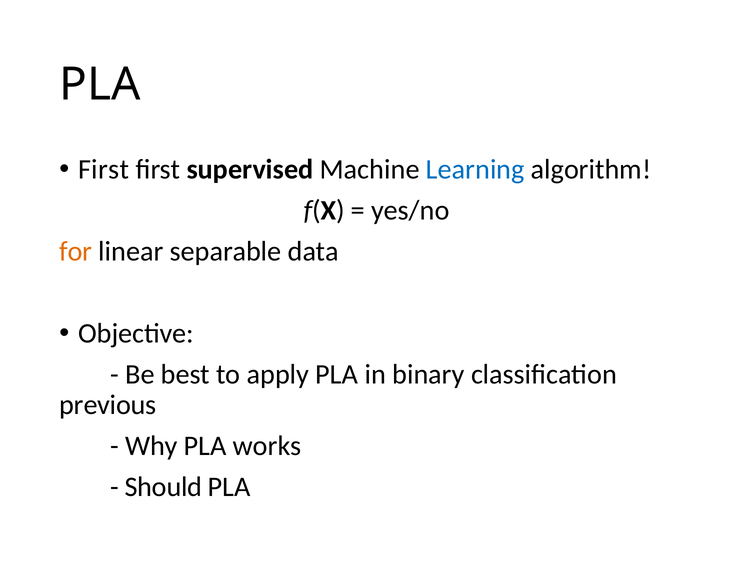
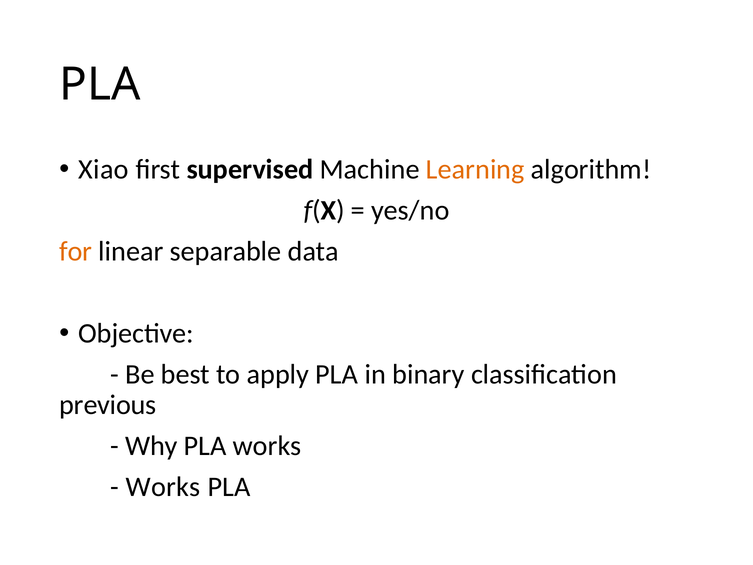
First at (104, 169): First -> Xiao
Learning colour: blue -> orange
Should at (163, 487): Should -> Works
